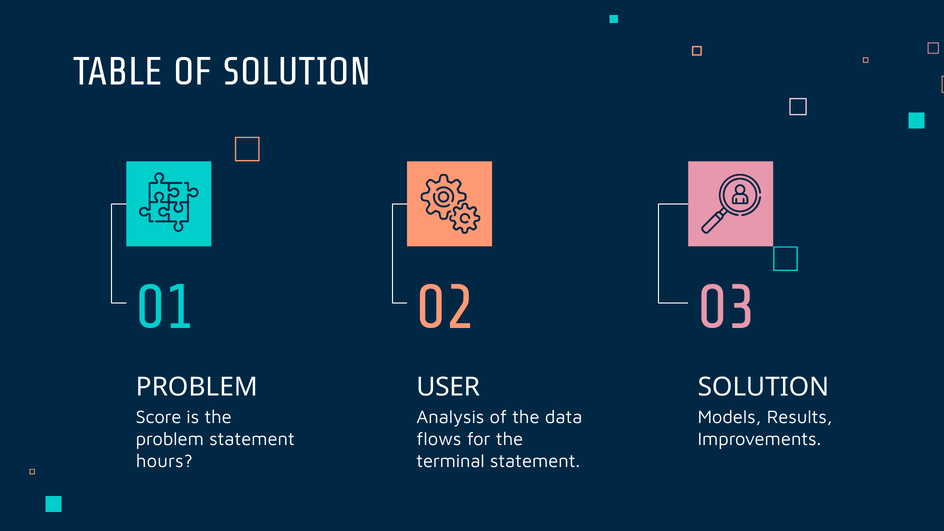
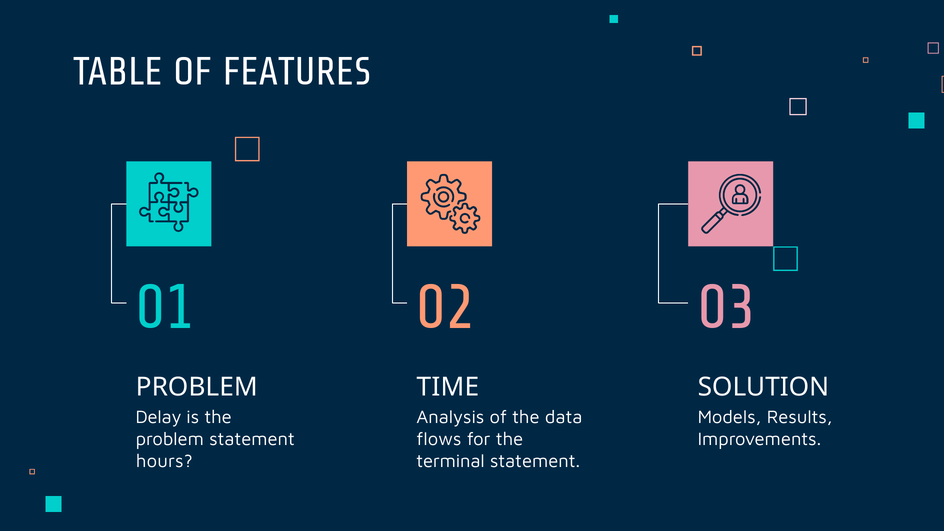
OF SOLUTION: SOLUTION -> FEATURES
USER: USER -> TIME
Score: Score -> Delay
